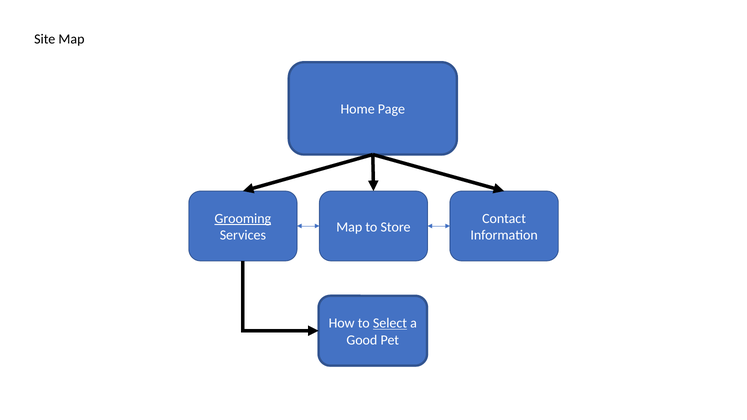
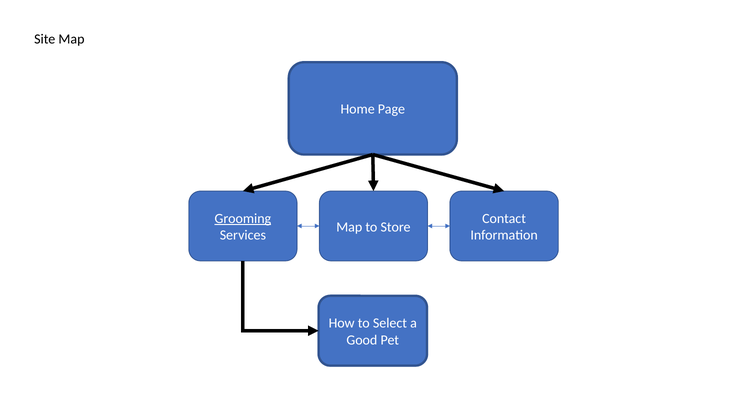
Select underline: present -> none
